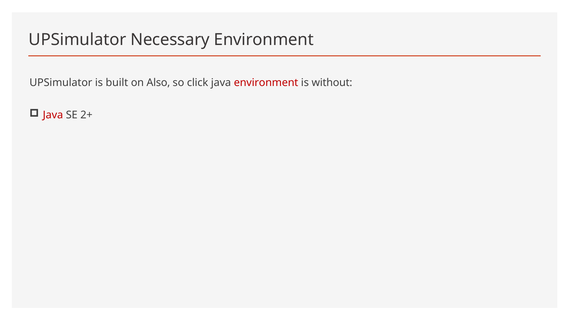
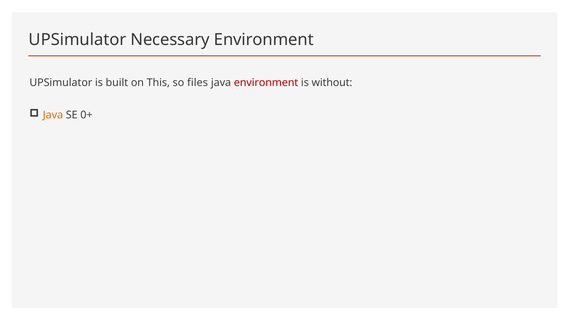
Also: Also -> This
click: click -> files
Java at (53, 115) colour: red -> orange
2+: 2+ -> 0+
